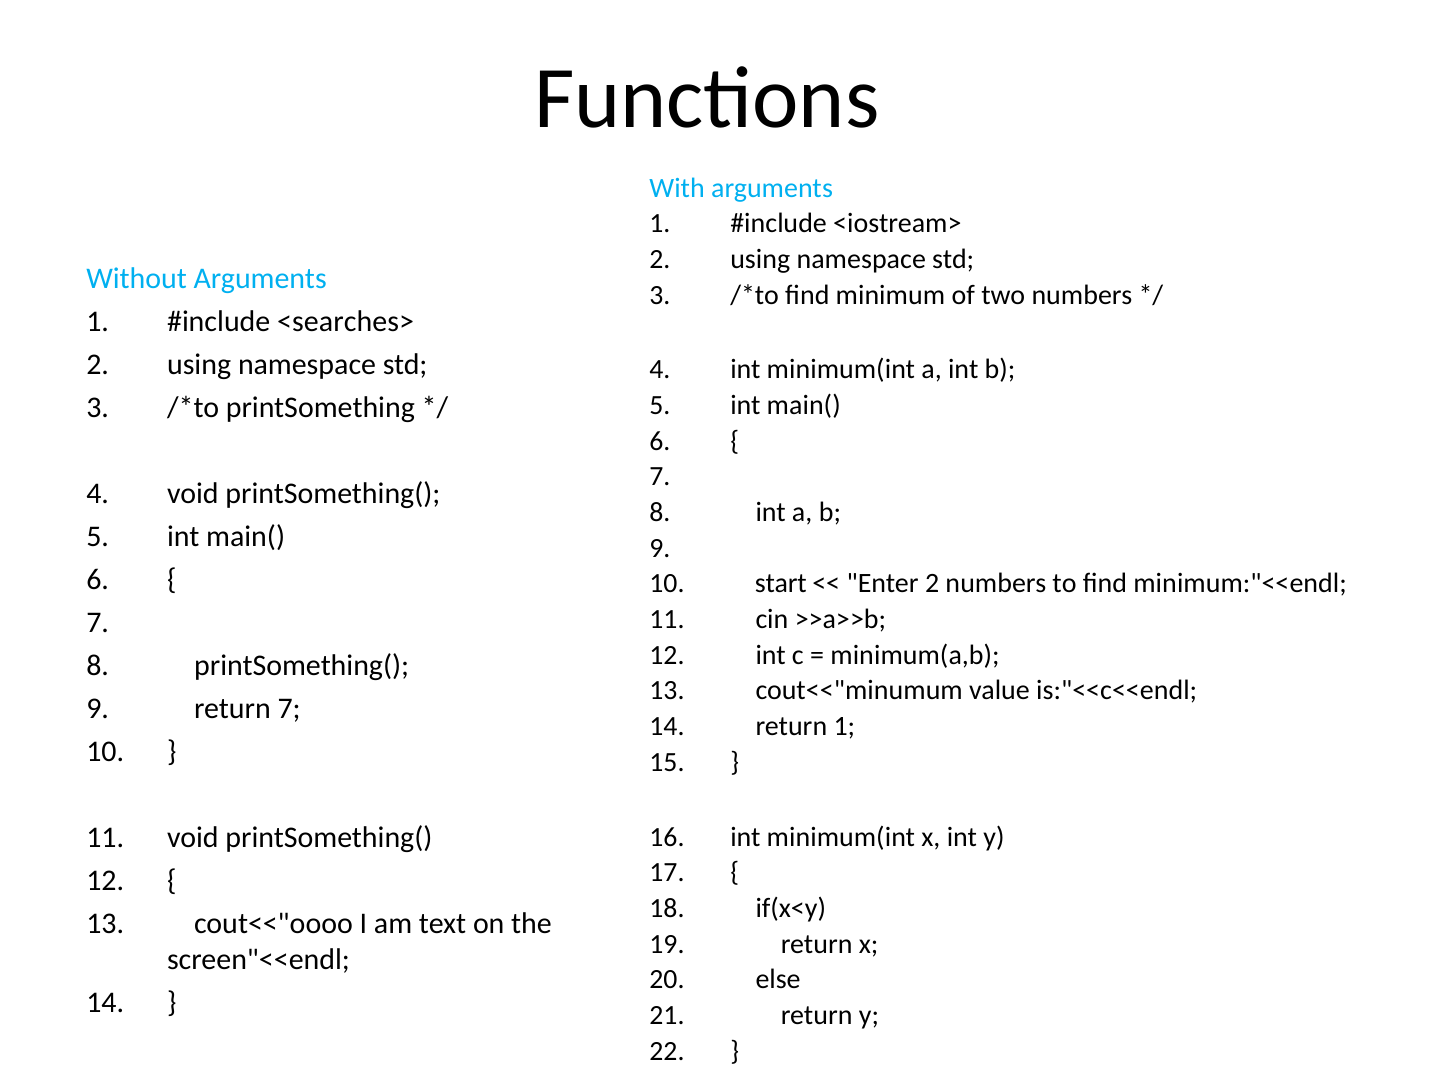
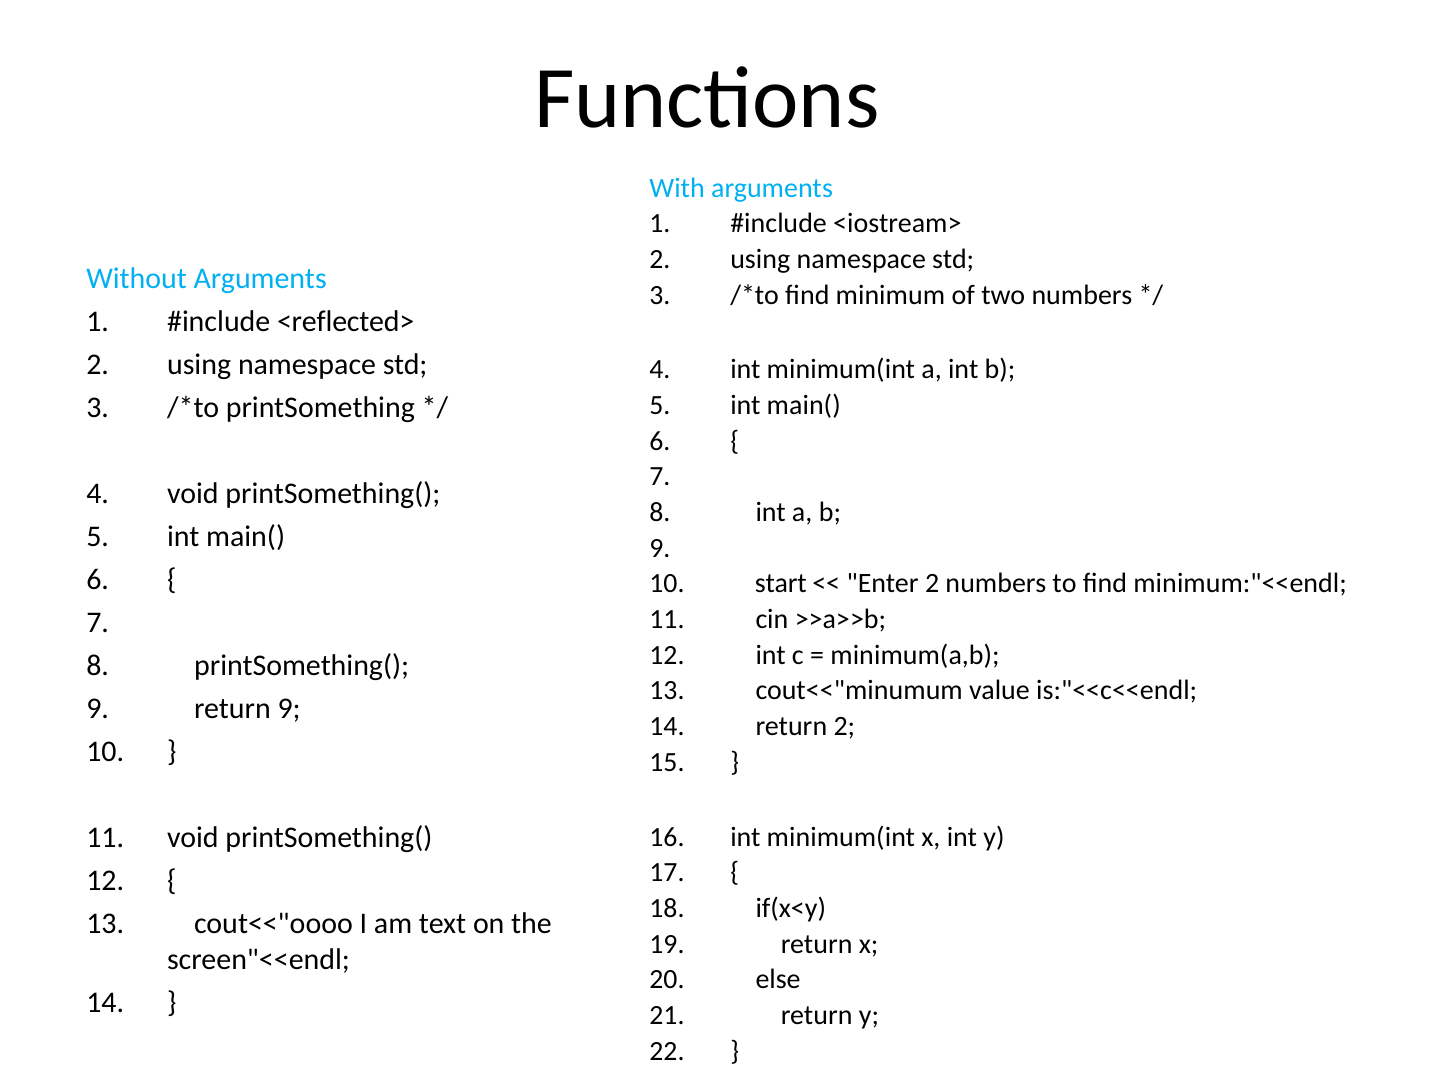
<searches>: <searches> -> <reflected>
return 7: 7 -> 9
return 1: 1 -> 2
